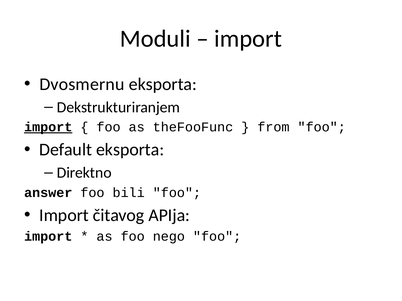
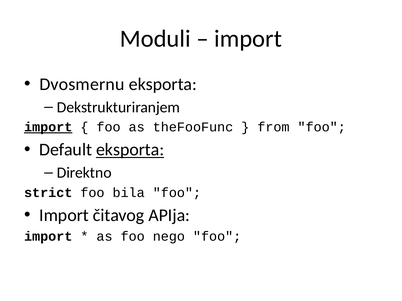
eksporta at (130, 150) underline: none -> present
answer: answer -> strict
bili: bili -> bila
